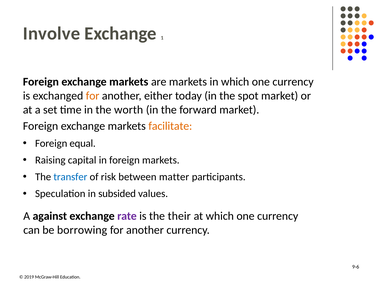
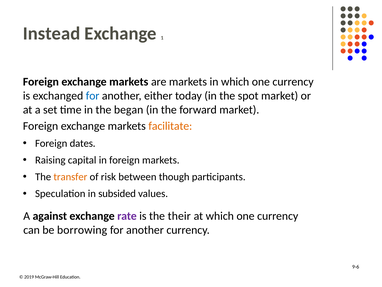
Involve: Involve -> Instead
for at (93, 96) colour: orange -> blue
worth: worth -> began
equal: equal -> dates
transfer colour: blue -> orange
matter: matter -> though
